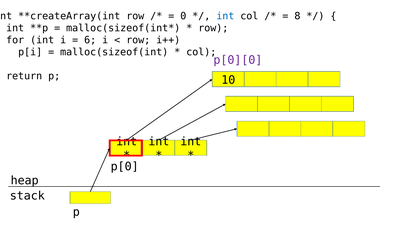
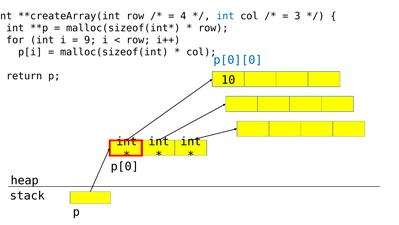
0: 0 -> 4
8: 8 -> 3
6: 6 -> 9
p[0][0 colour: purple -> blue
